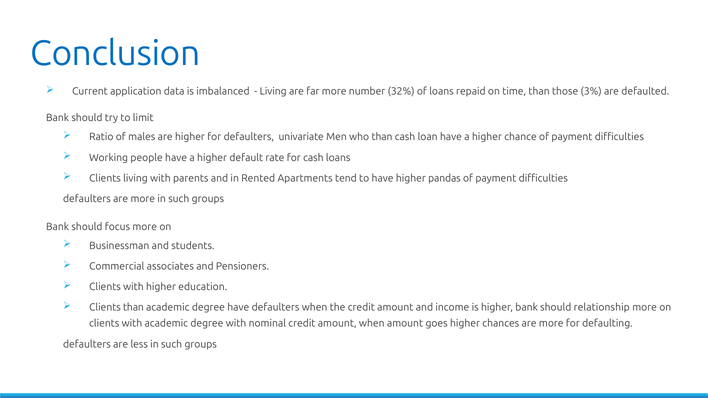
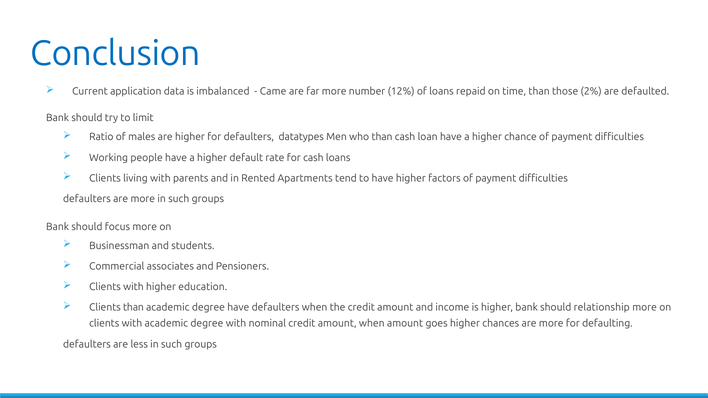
Living at (273, 92): Living -> Came
32%: 32% -> 12%
3%: 3% -> 2%
univariate: univariate -> datatypes
pandas: pandas -> factors
